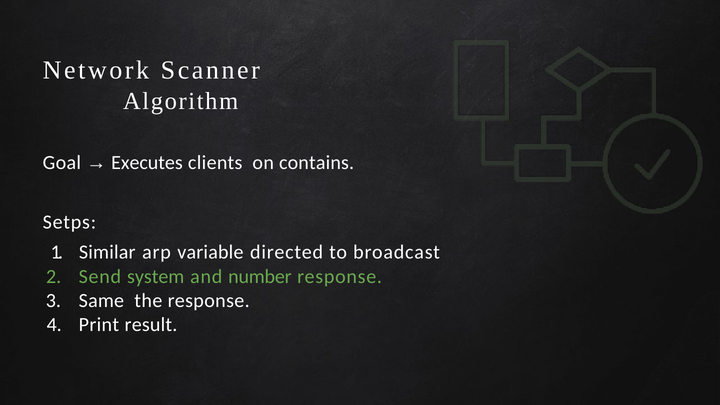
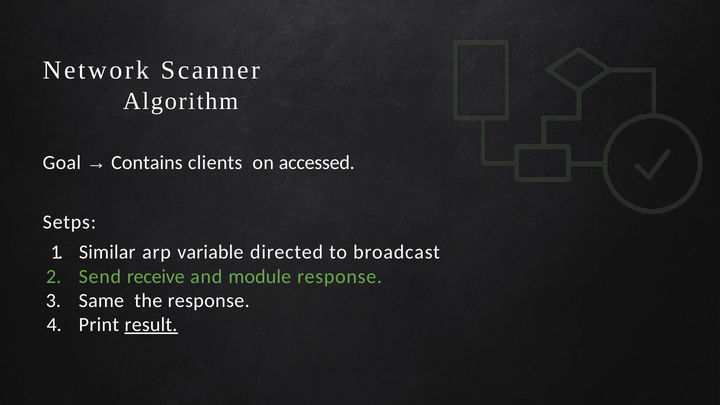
Executes: Executes -> Contains
contains: contains -> accessed
system: system -> receive
number: number -> module
result underline: none -> present
